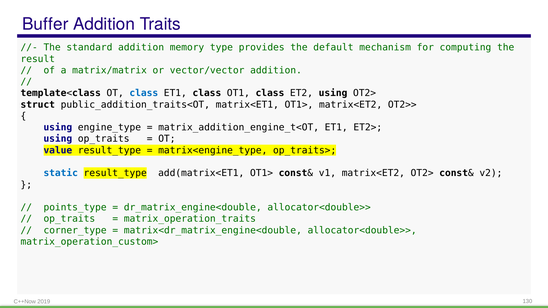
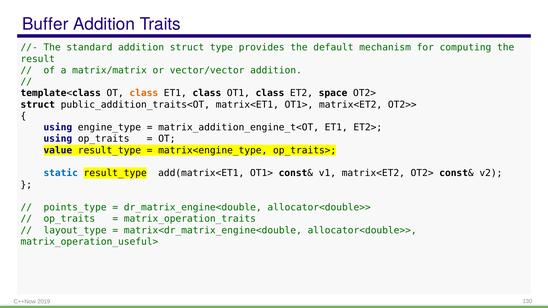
addition memory: memory -> struct
class at (144, 93) colour: blue -> orange
ET2 using: using -> space
corner_type: corner_type -> layout_type
matrix_operation_custom>: matrix_operation_custom> -> matrix_operation_useful>
